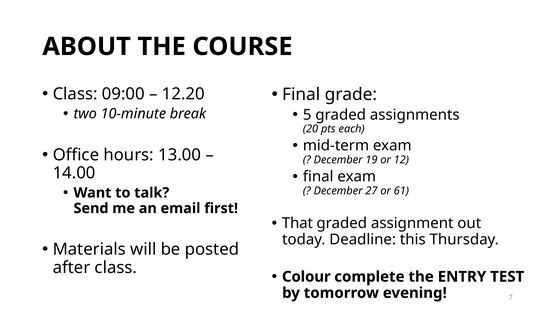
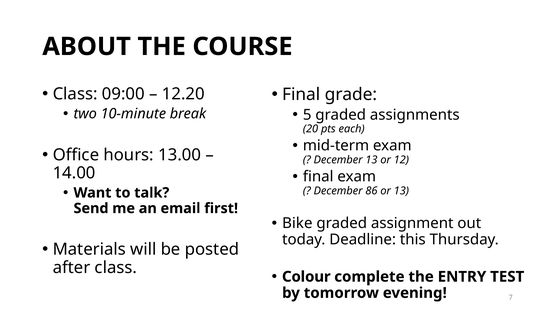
December 19: 19 -> 13
27: 27 -> 86
or 61: 61 -> 13
That: That -> Bike
